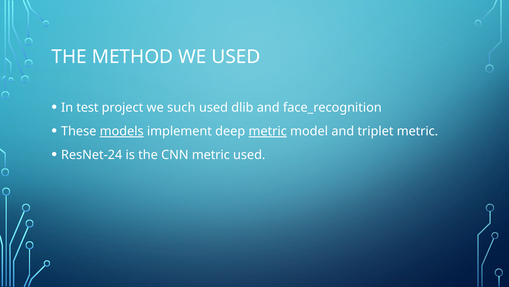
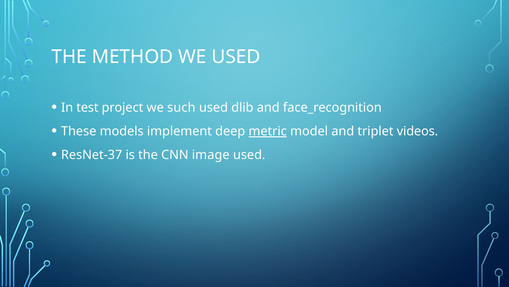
models underline: present -> none
triplet metric: metric -> videos
ResNet-24: ResNet-24 -> ResNet-37
CNN metric: metric -> image
